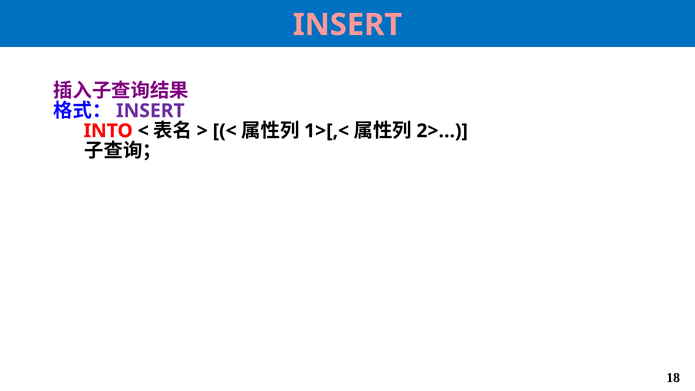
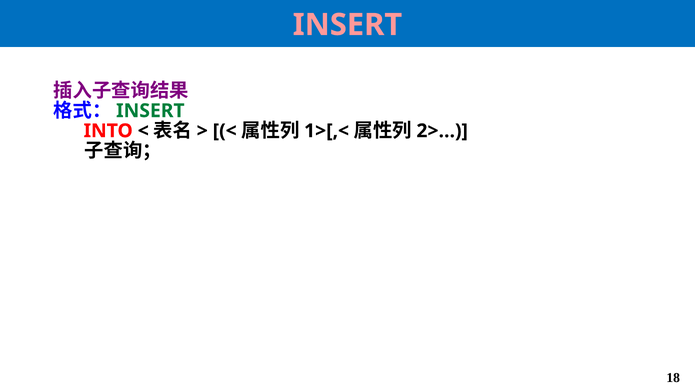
INSERT at (150, 111) colour: purple -> green
